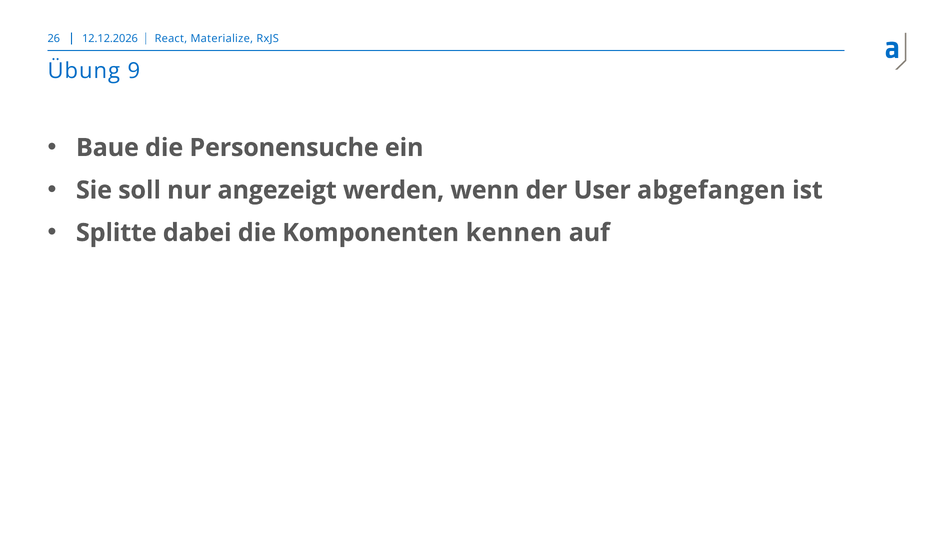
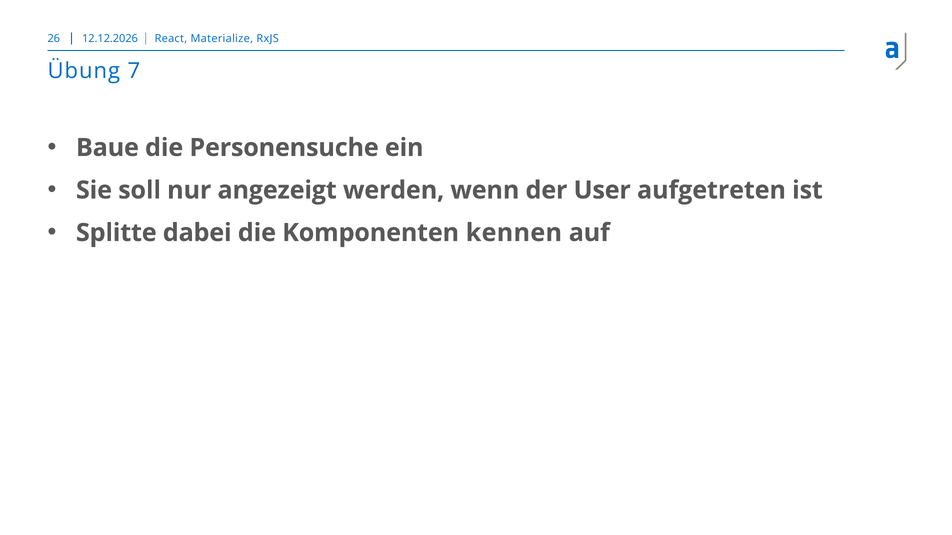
9: 9 -> 7
abgefangen: abgefangen -> aufgetreten
